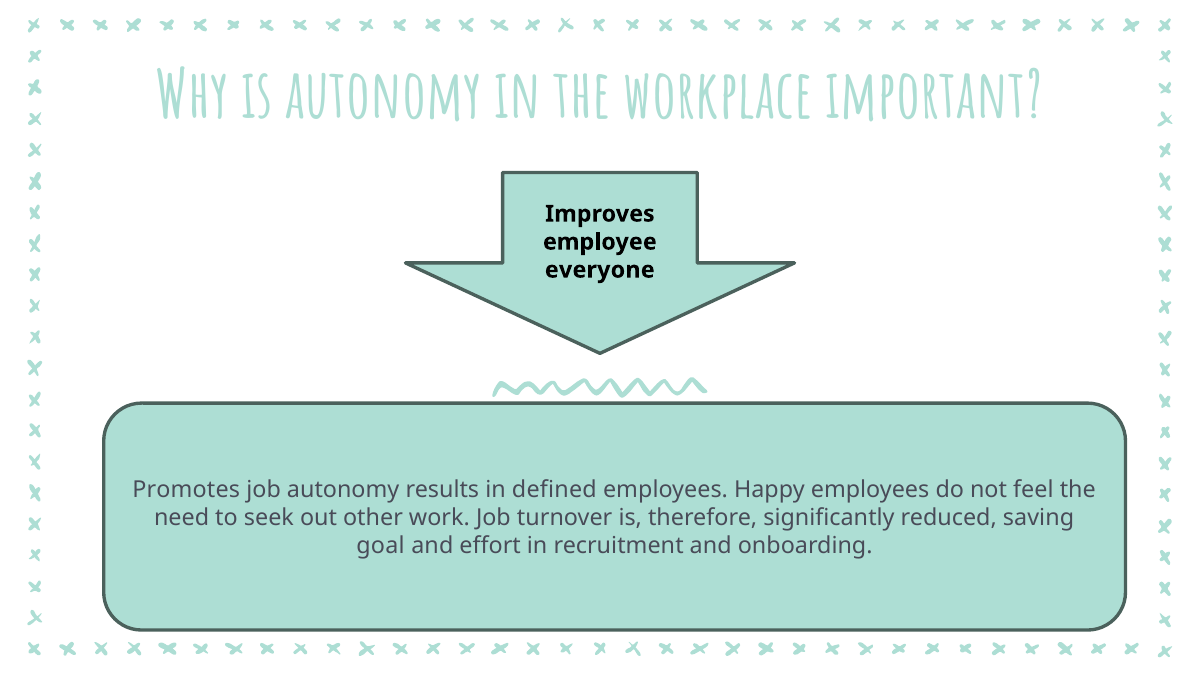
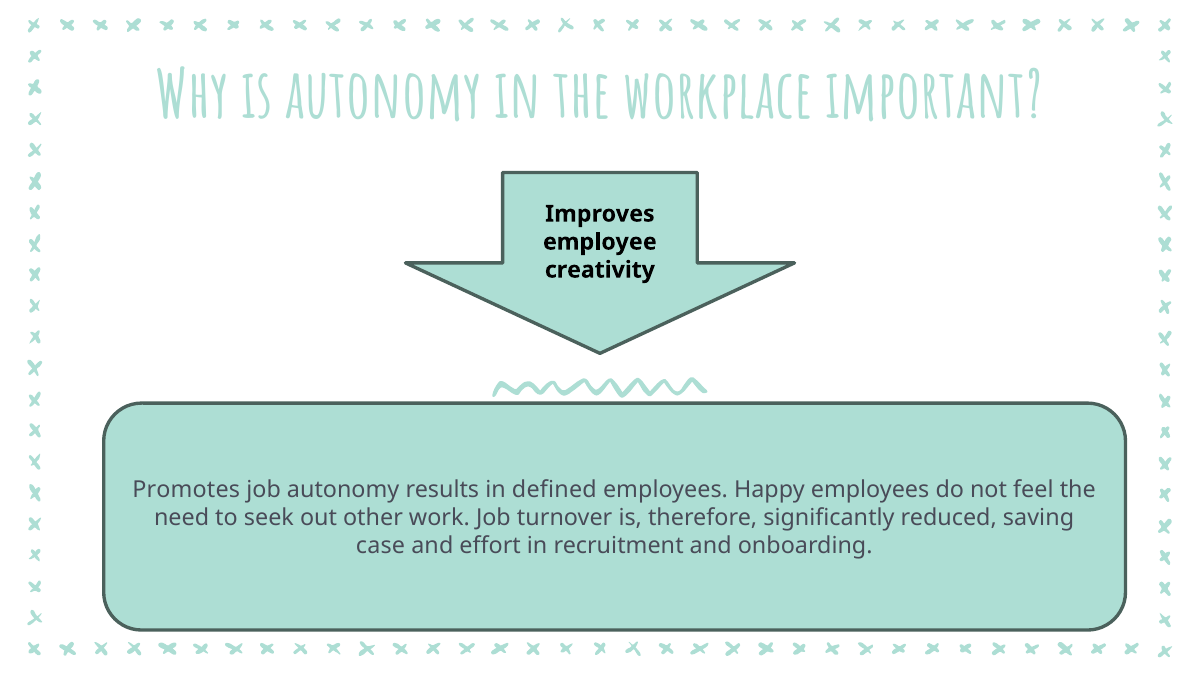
everyone: everyone -> creativity
goal: goal -> case
